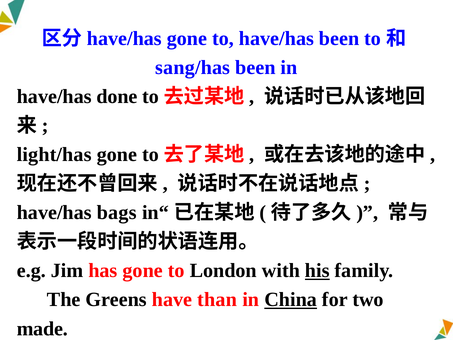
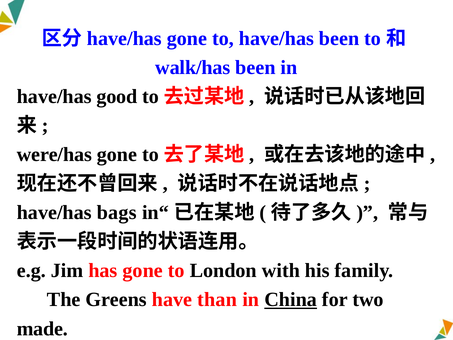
sang/has: sang/has -> walk/has
done: done -> good
light/has: light/has -> were/has
his underline: present -> none
